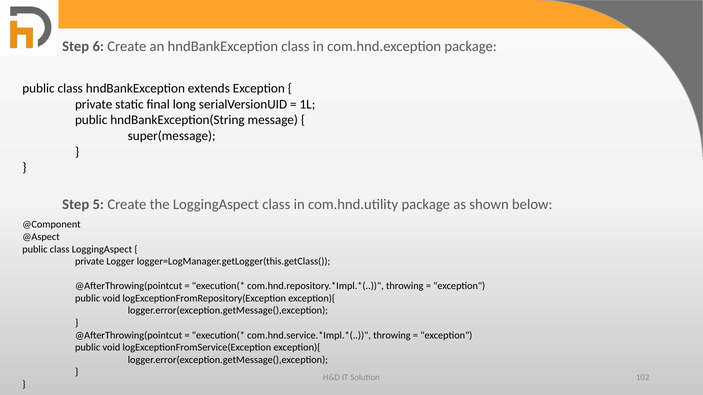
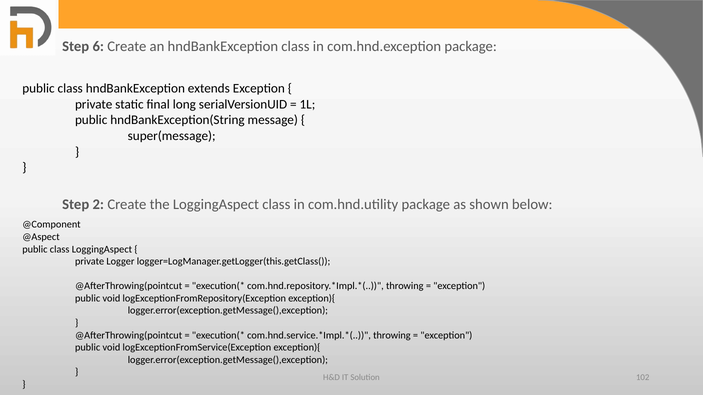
5: 5 -> 2
